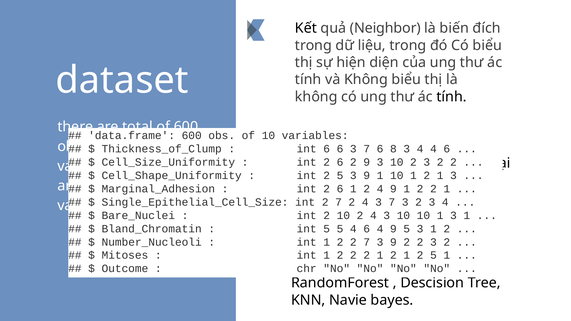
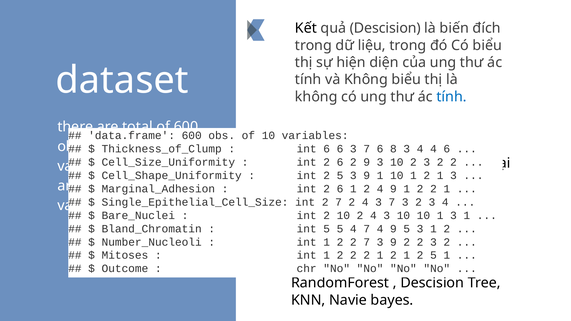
quả Neighbor: Neighbor -> Descision
tính at (452, 97) colour: black -> blue
5 4 6: 6 -> 7
